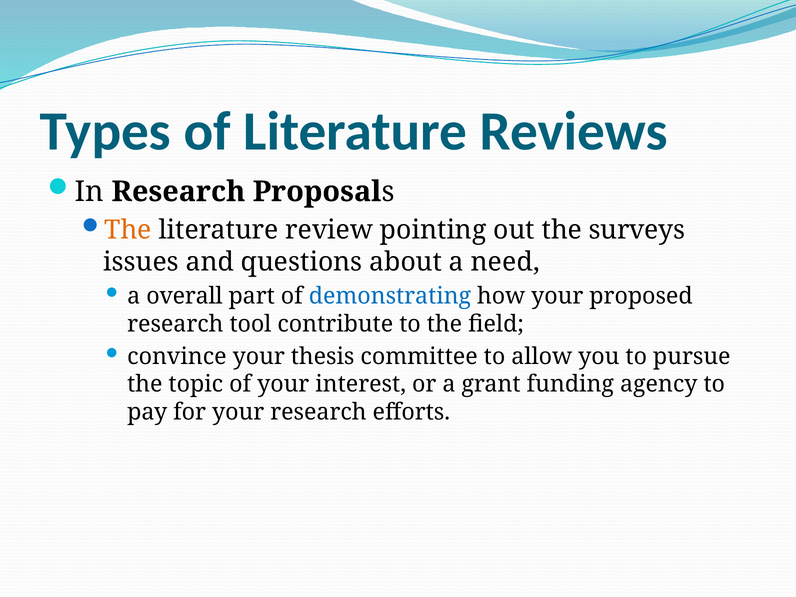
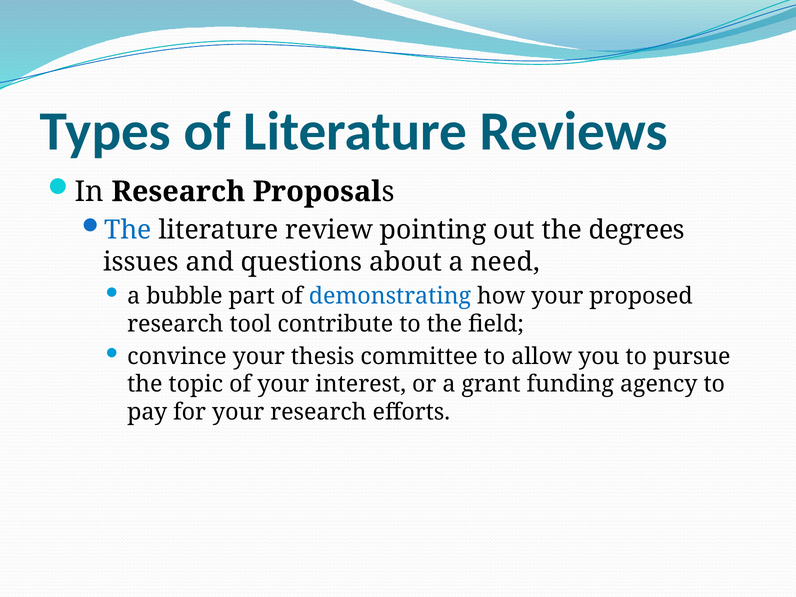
The at (128, 230) colour: orange -> blue
surveys: surveys -> degrees
overall: overall -> bubble
